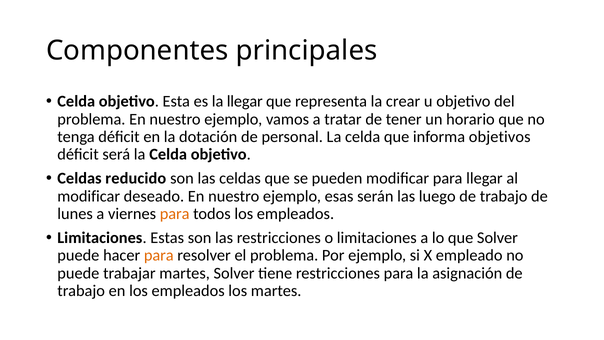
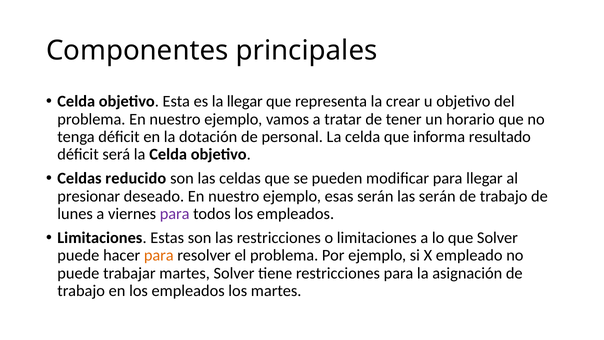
objetivos: objetivos -> resultado
modificar at (89, 196): modificar -> presionar
las luego: luego -> serán
para at (175, 214) colour: orange -> purple
